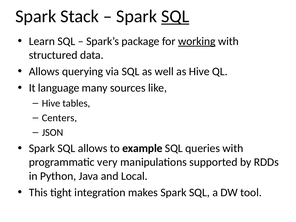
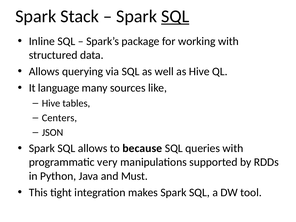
Learn: Learn -> Inline
working underline: present -> none
example: example -> because
Local: Local -> Must
